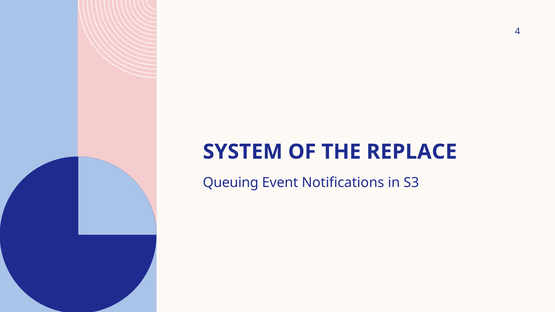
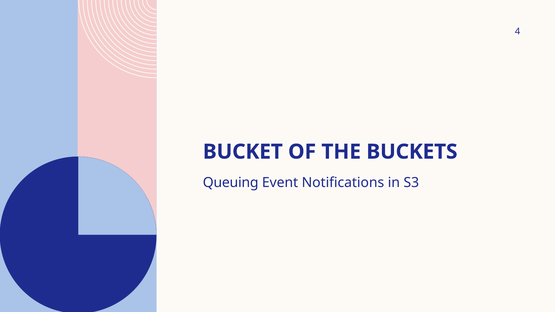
SYSTEM: SYSTEM -> BUCKET
REPLACE: REPLACE -> BUCKETS
